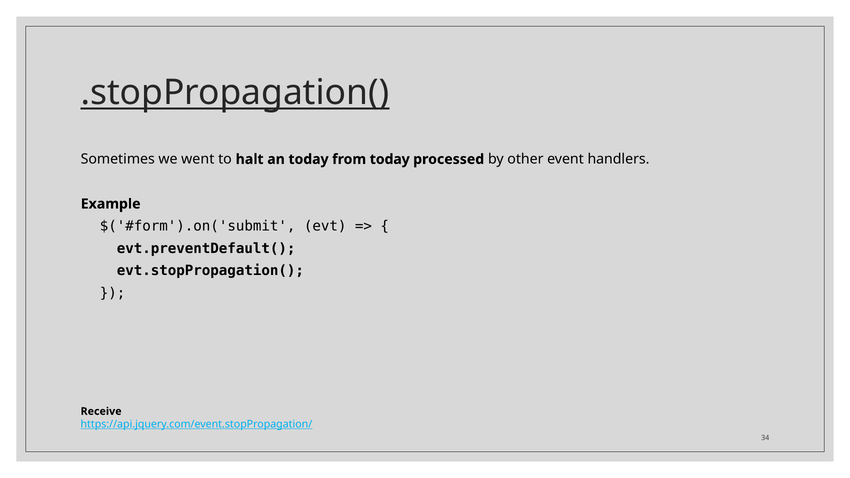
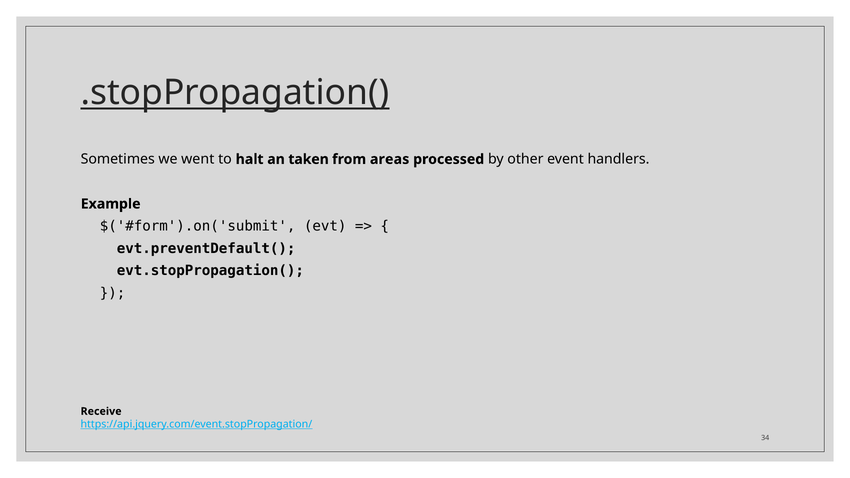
an today: today -> taken
from today: today -> areas
